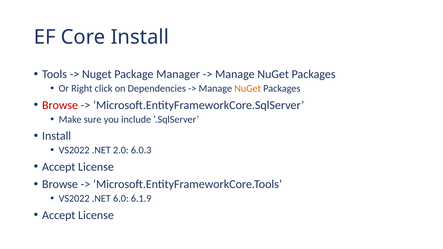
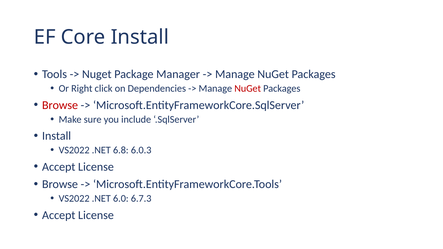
NuGet at (248, 89) colour: orange -> red
2.0: 2.0 -> 6.8
6.1.9: 6.1.9 -> 6.7.3
